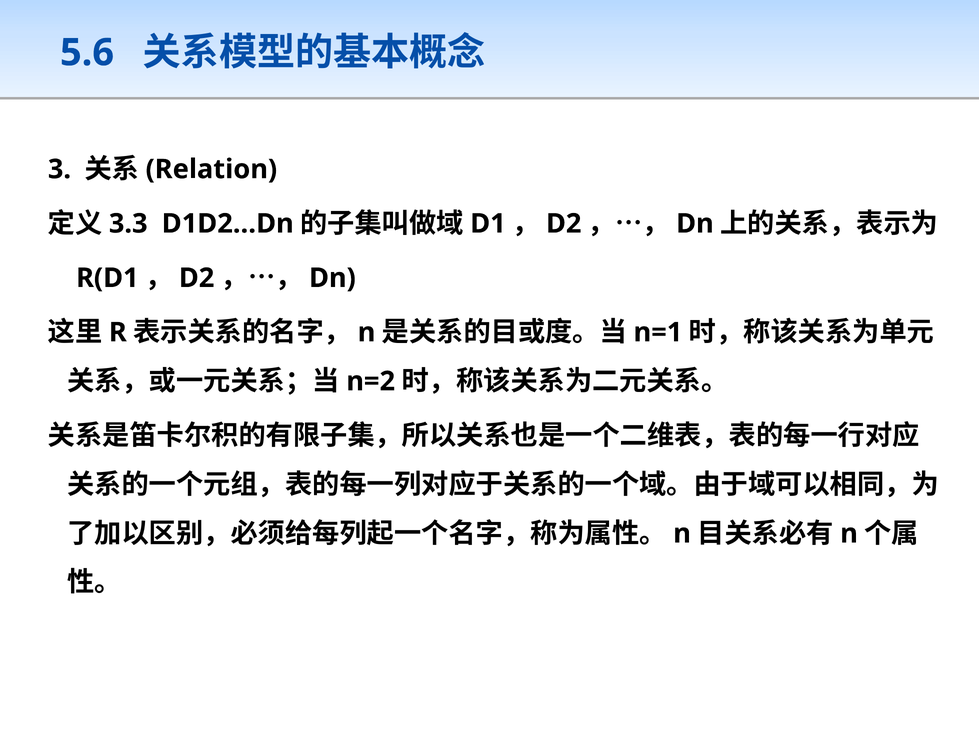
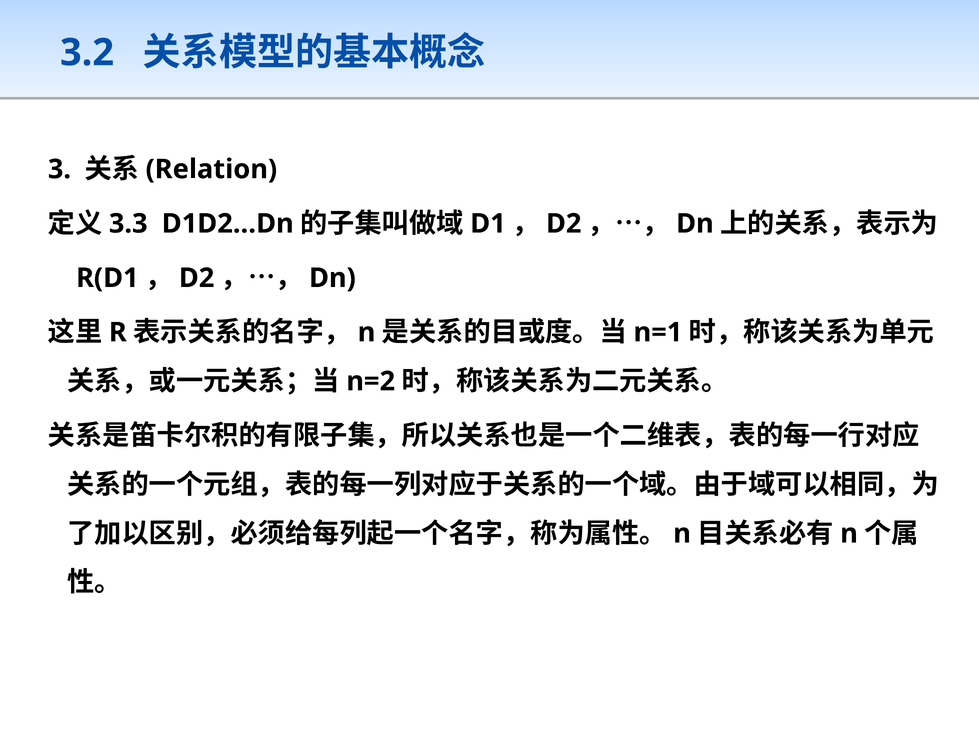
5.6: 5.6 -> 3.2
